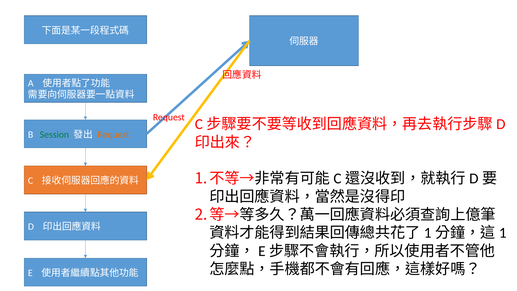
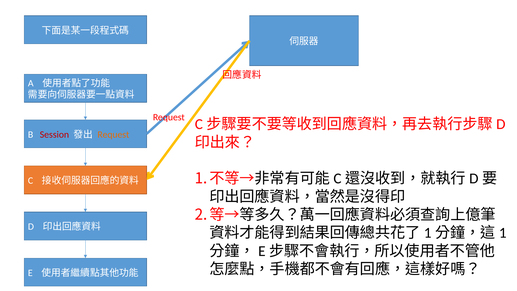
Session colour: green -> red
